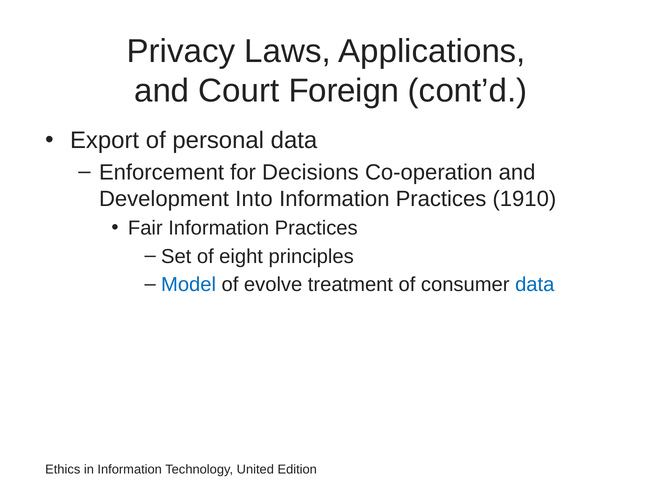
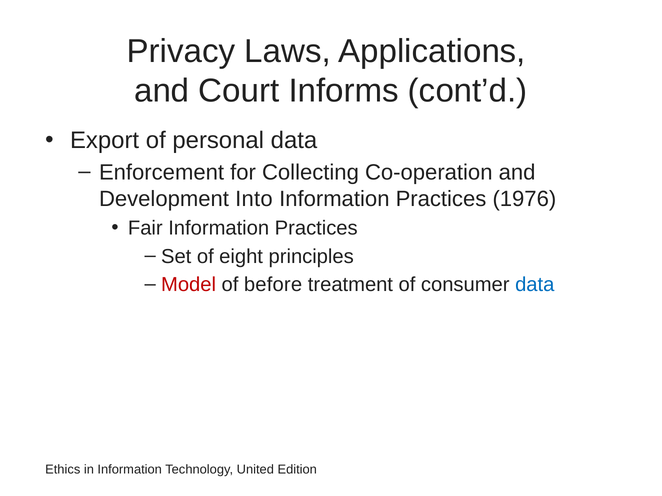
Foreign: Foreign -> Informs
Decisions: Decisions -> Collecting
1910: 1910 -> 1976
Model colour: blue -> red
evolve: evolve -> before
